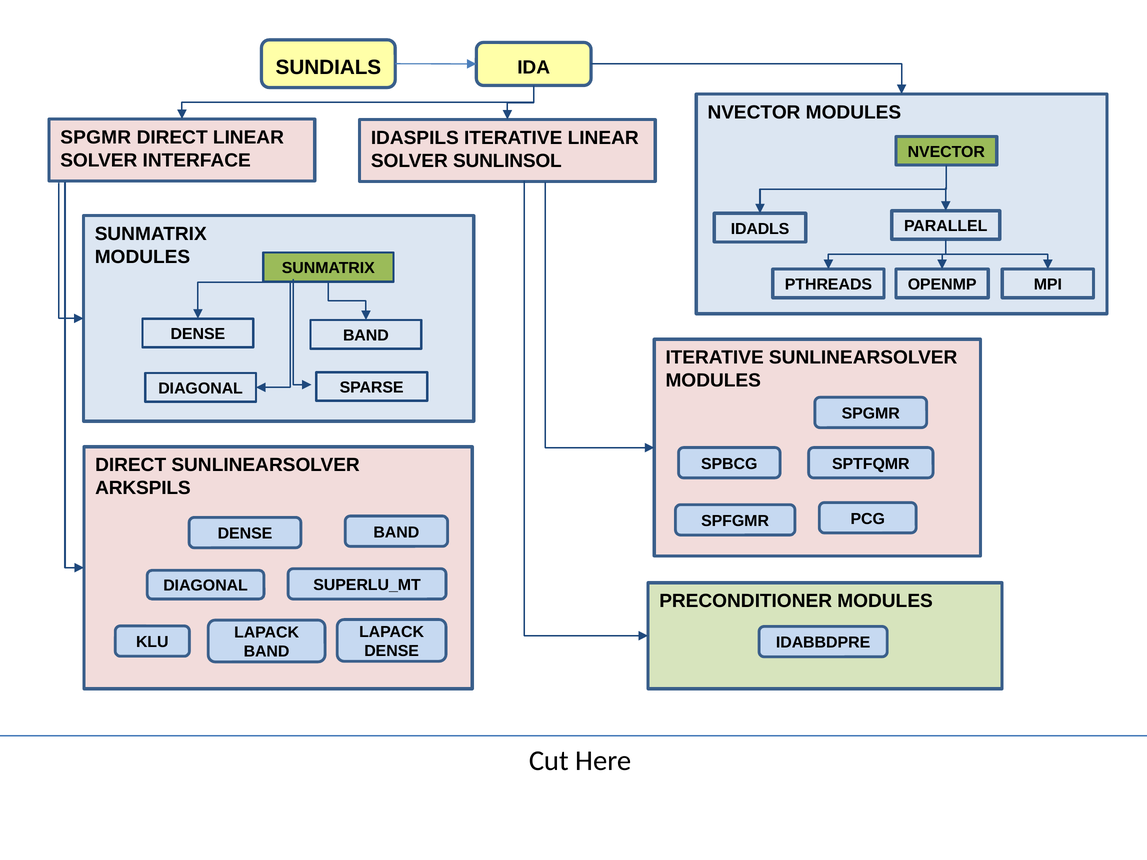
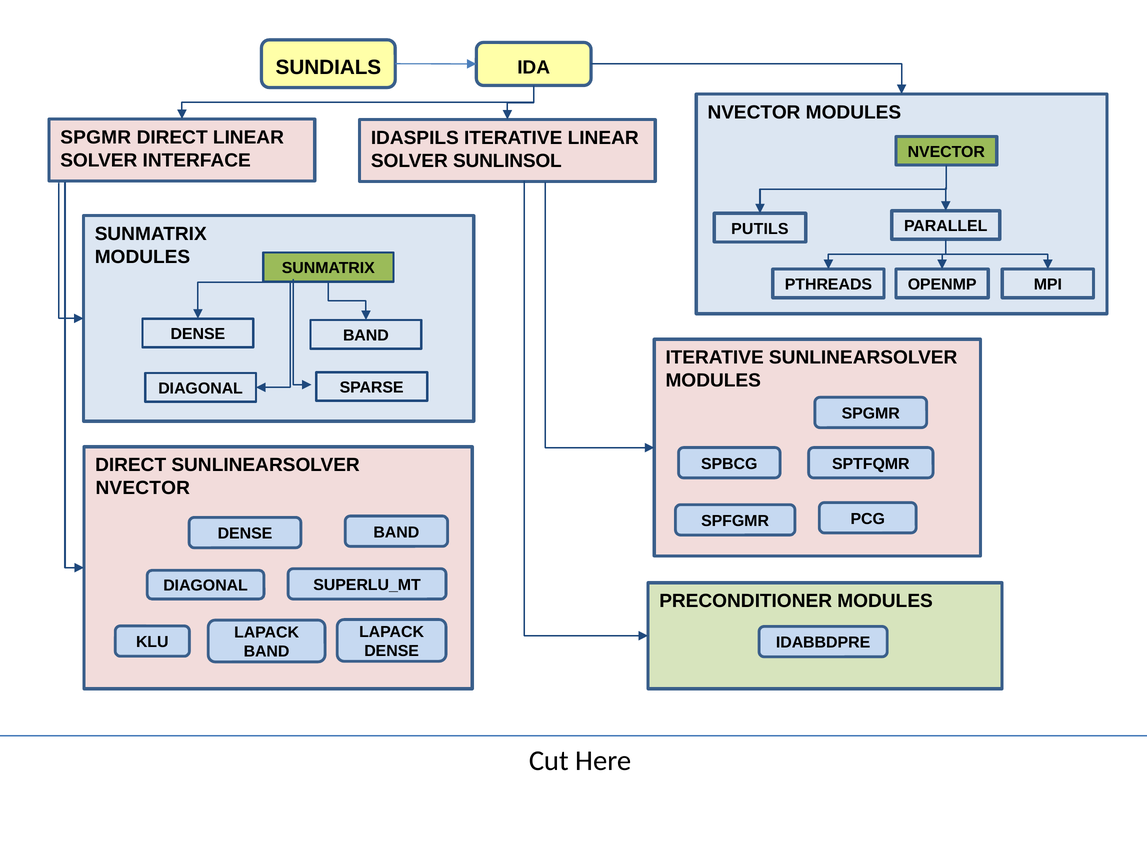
IDADLS: IDADLS -> PUTILS
ARKSPILS at (143, 488): ARKSPILS -> NVECTOR
